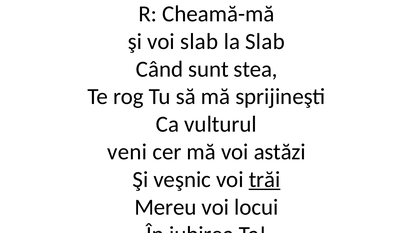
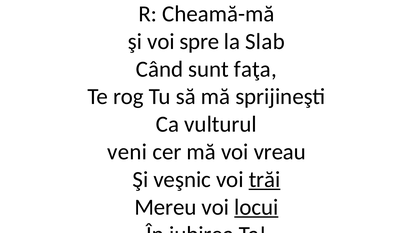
voi slab: slab -> spre
stea: stea -> faţa
astăzi: astăzi -> vreau
locui underline: none -> present
